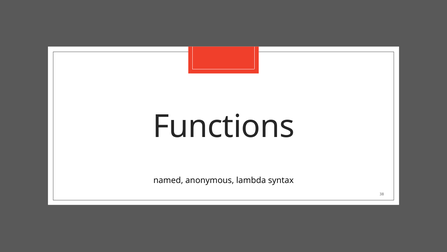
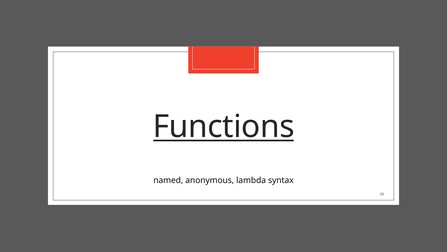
Functions underline: none -> present
